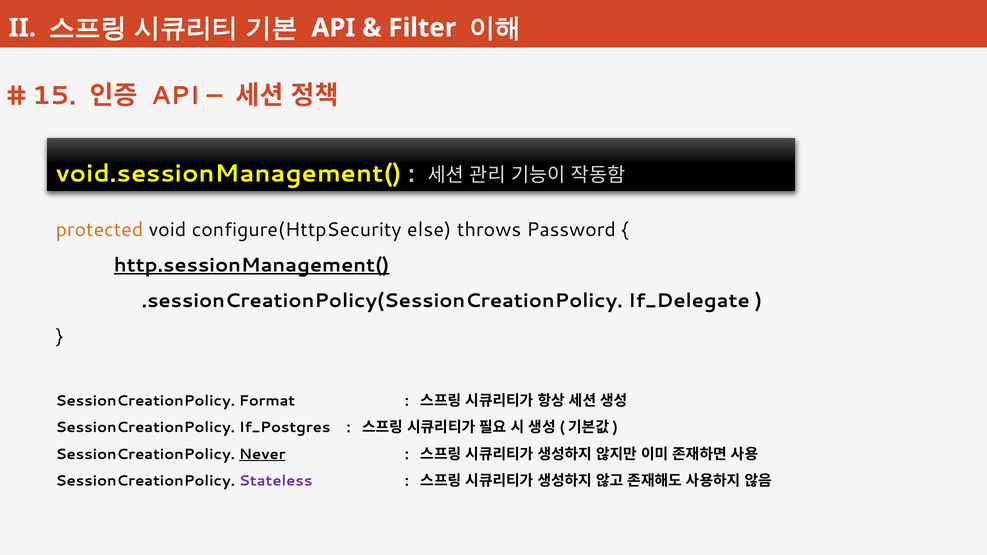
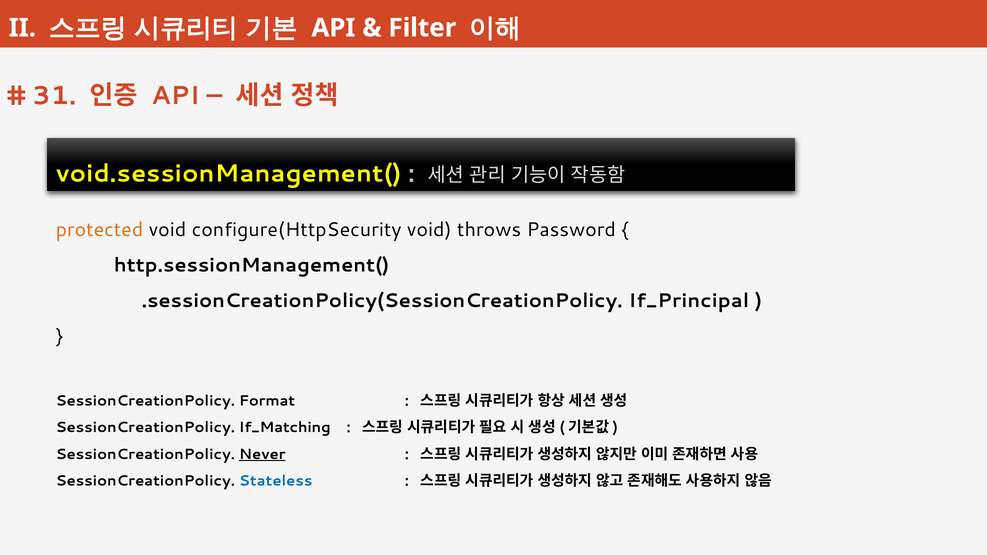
15: 15 -> 31
configure(HttpSecurity else: else -> void
http.sessionManagement( underline: present -> none
If_Delegate: If_Delegate -> If_Principal
If_Postgres: If_Postgres -> If_Matching
Stateless colour: purple -> blue
